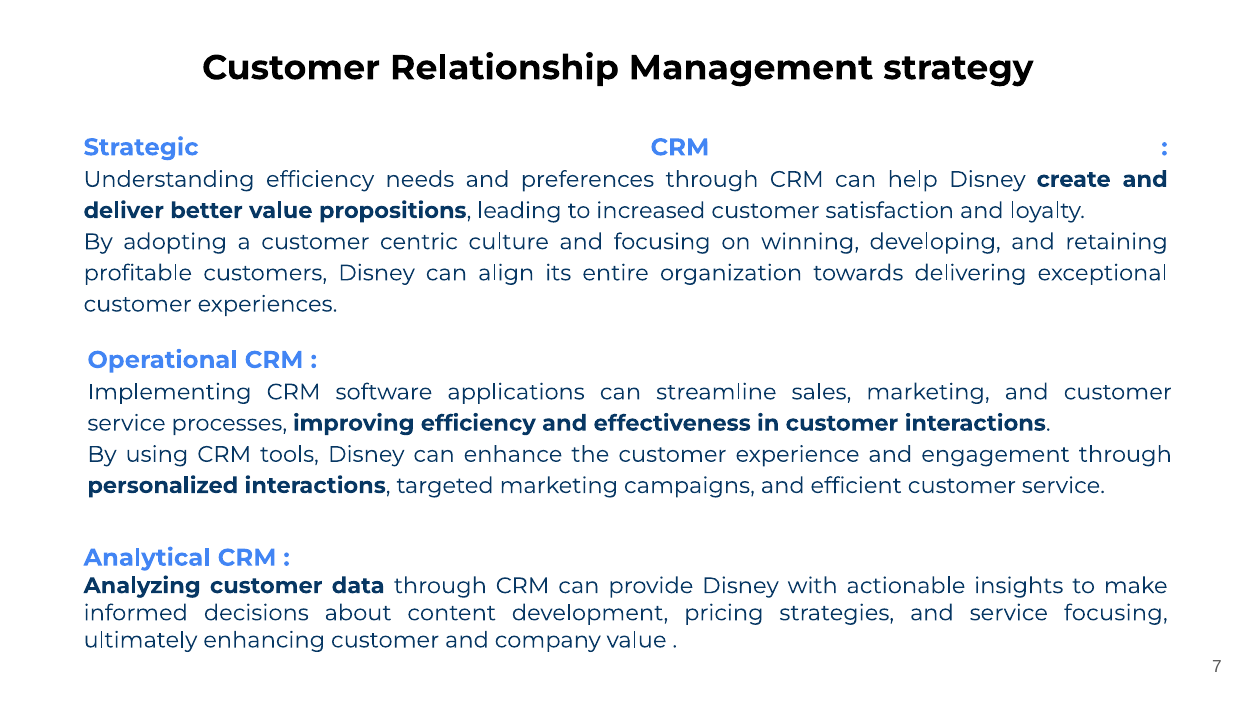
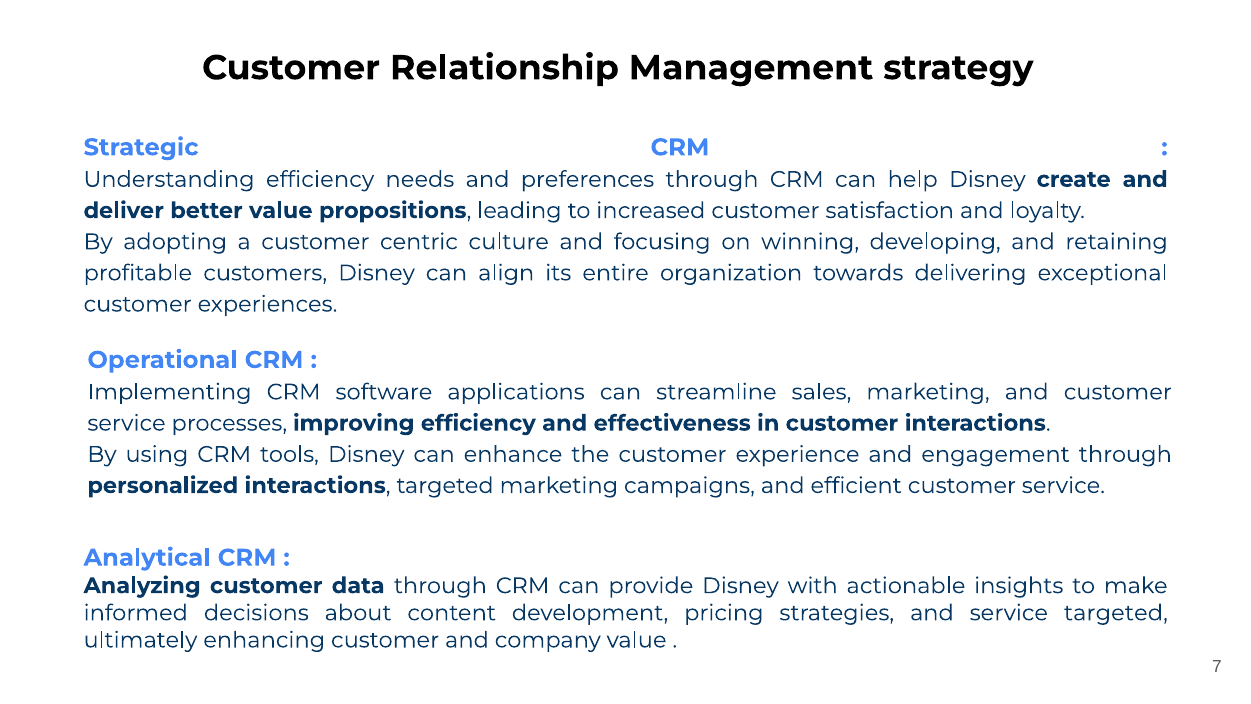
service focusing: focusing -> targeted
